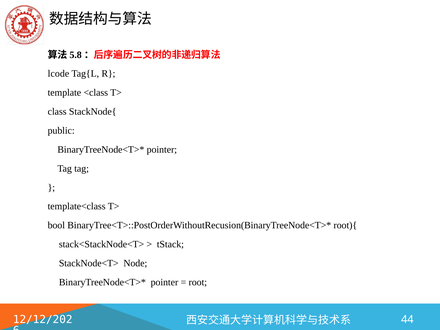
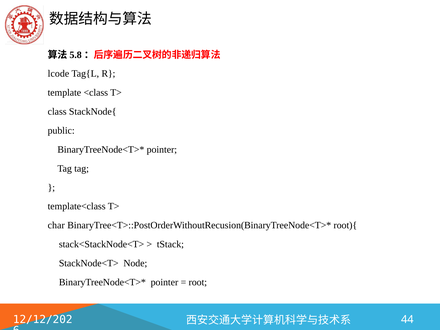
bool: bool -> char
